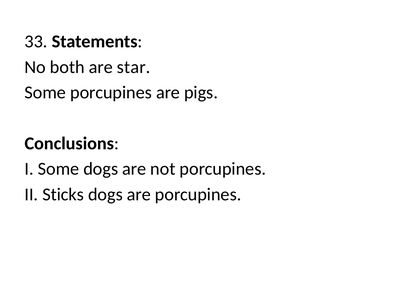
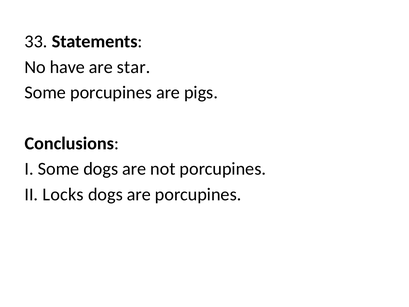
both: both -> have
Sticks: Sticks -> Locks
